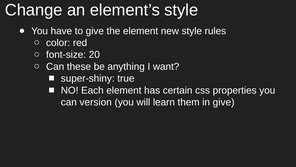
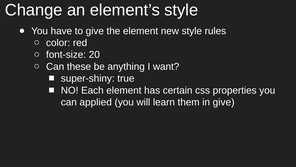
version: version -> applied
